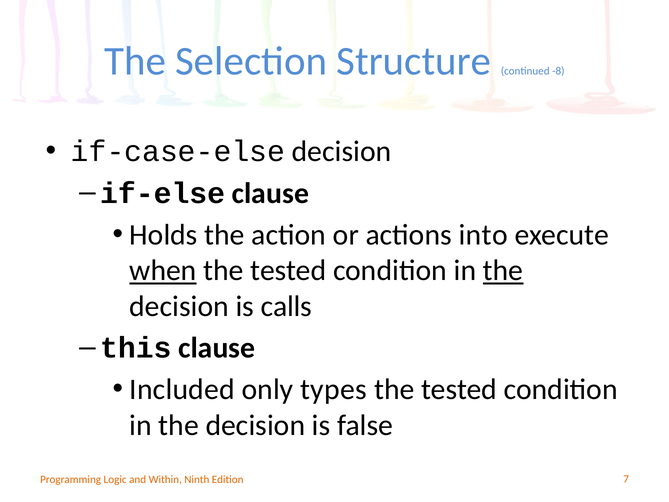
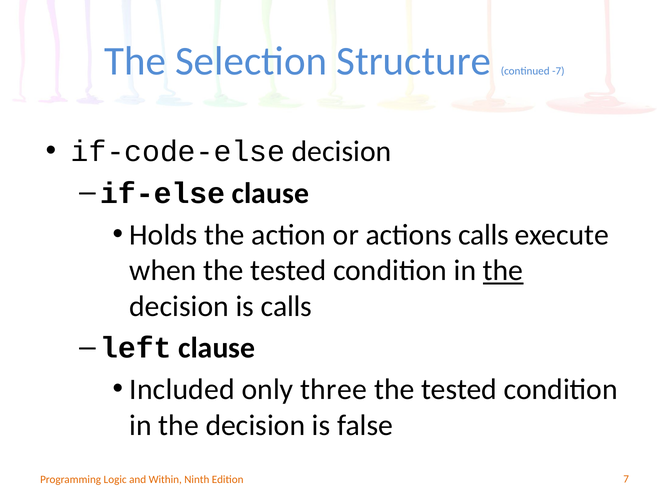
-8: -8 -> -7
if-case-else: if-case-else -> if-code-else
actions into: into -> calls
when underline: present -> none
this: this -> left
types: types -> three
